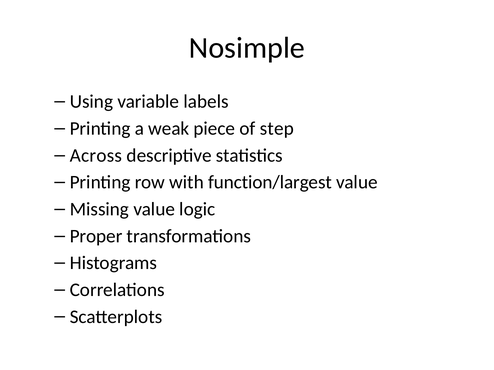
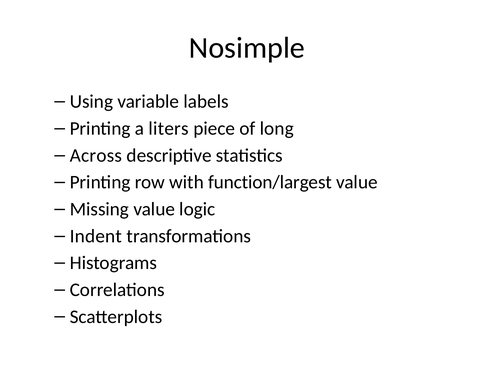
weak: weak -> liters
step: step -> long
Proper: Proper -> Indent
